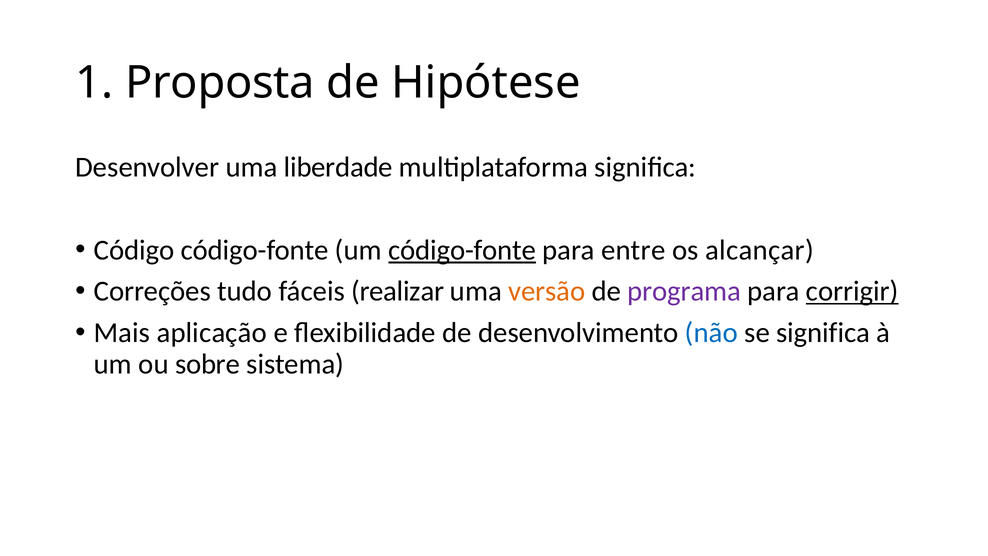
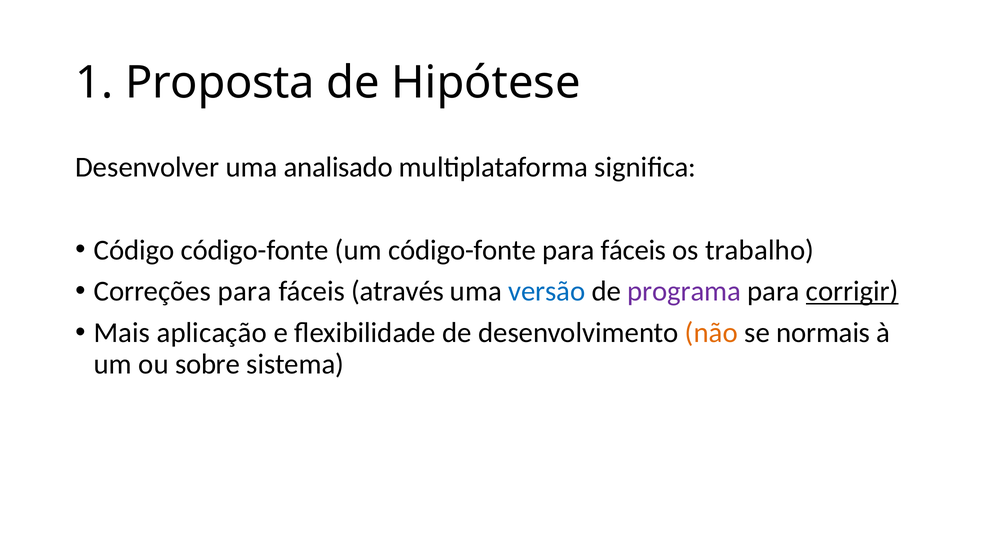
liberdade: liberdade -> analisado
código-fonte at (462, 250) underline: present -> none
entre at (633, 250): entre -> fáceis
alcançar: alcançar -> trabalho
Correções tudo: tudo -> para
realizar: realizar -> através
versão colour: orange -> blue
não colour: blue -> orange
se significa: significa -> normais
